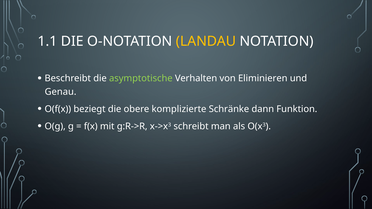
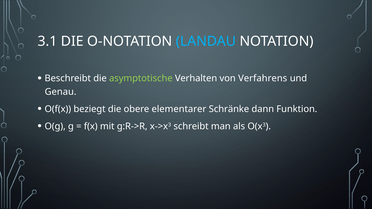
1.1: 1.1 -> 3.1
LANDAU colour: yellow -> light blue
Eliminieren: Eliminieren -> Verfahrens
komplizierte: komplizierte -> elementarer
